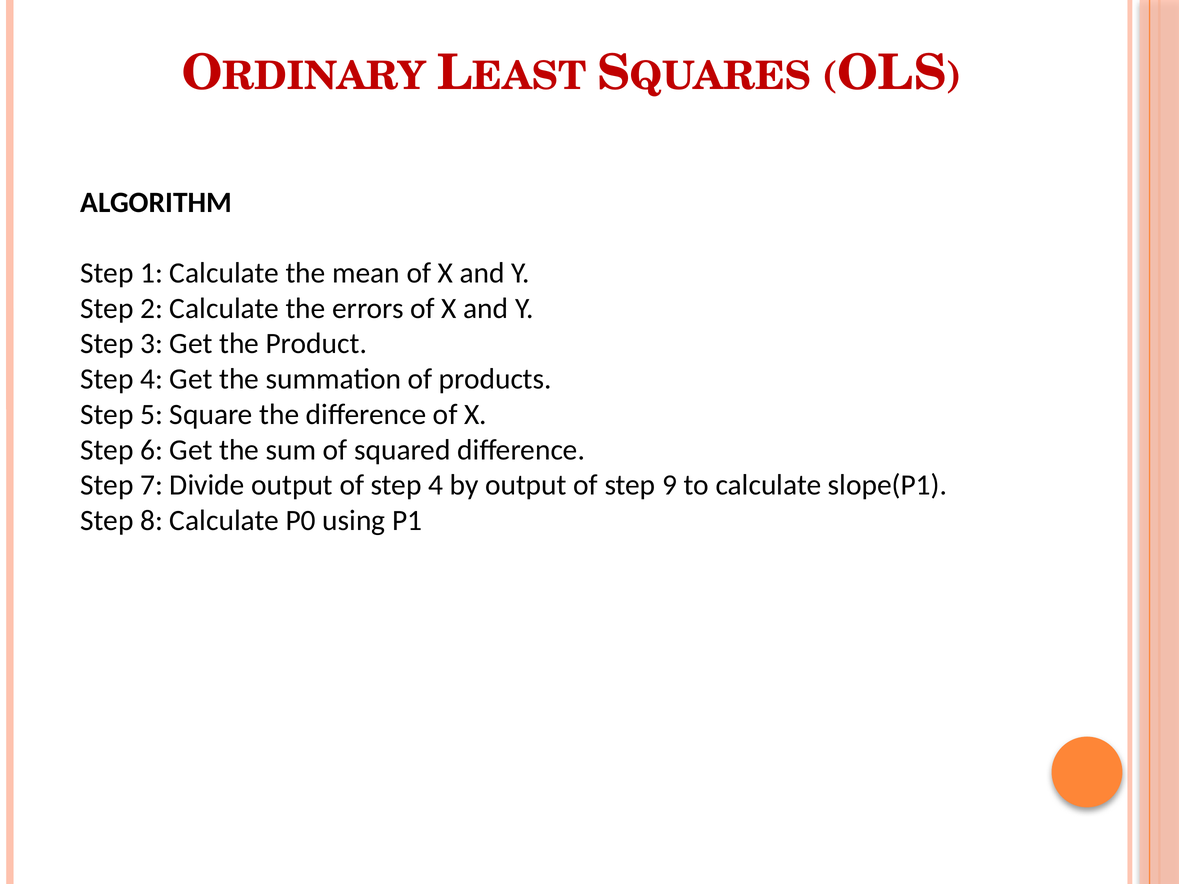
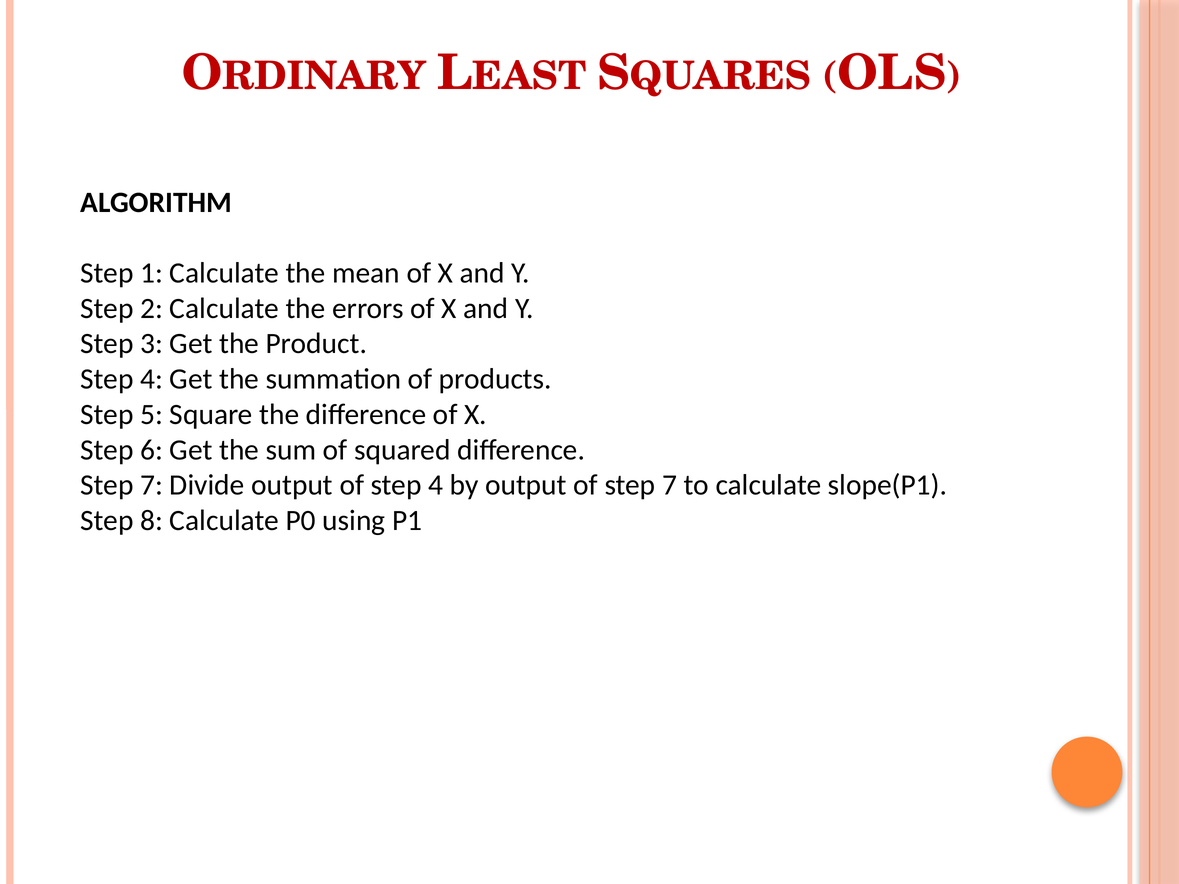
of step 9: 9 -> 7
